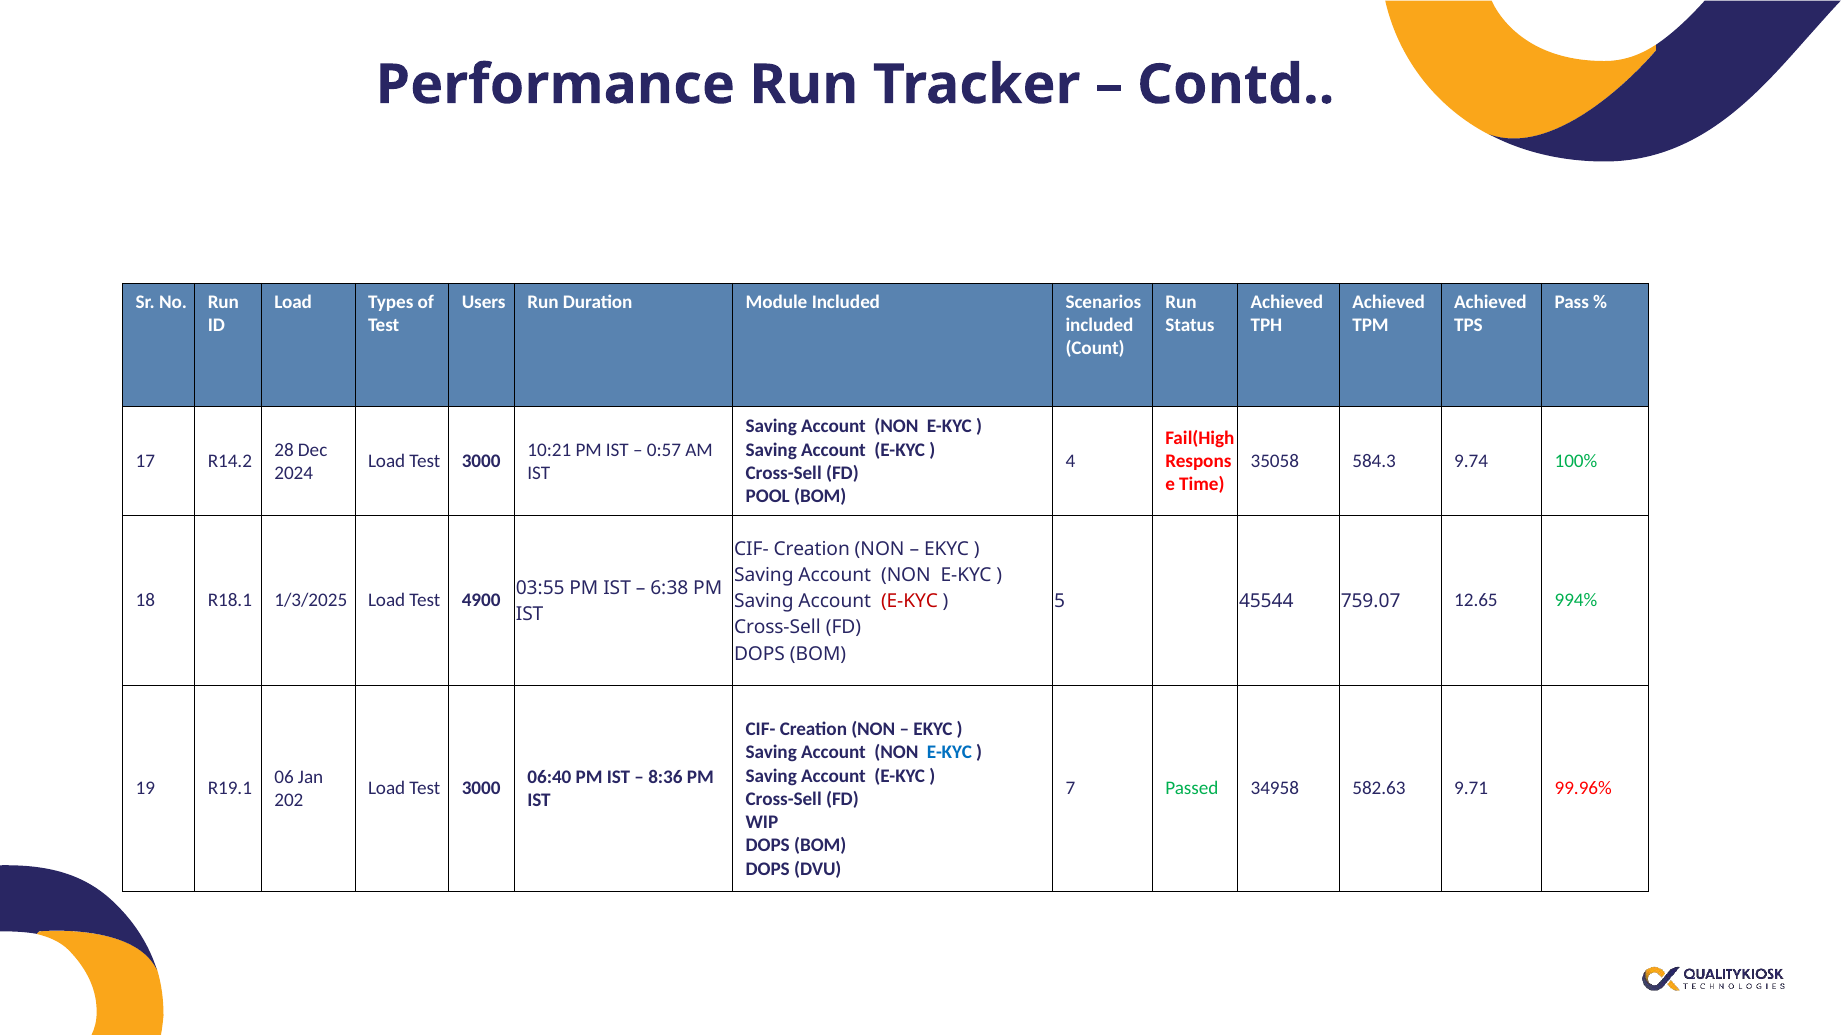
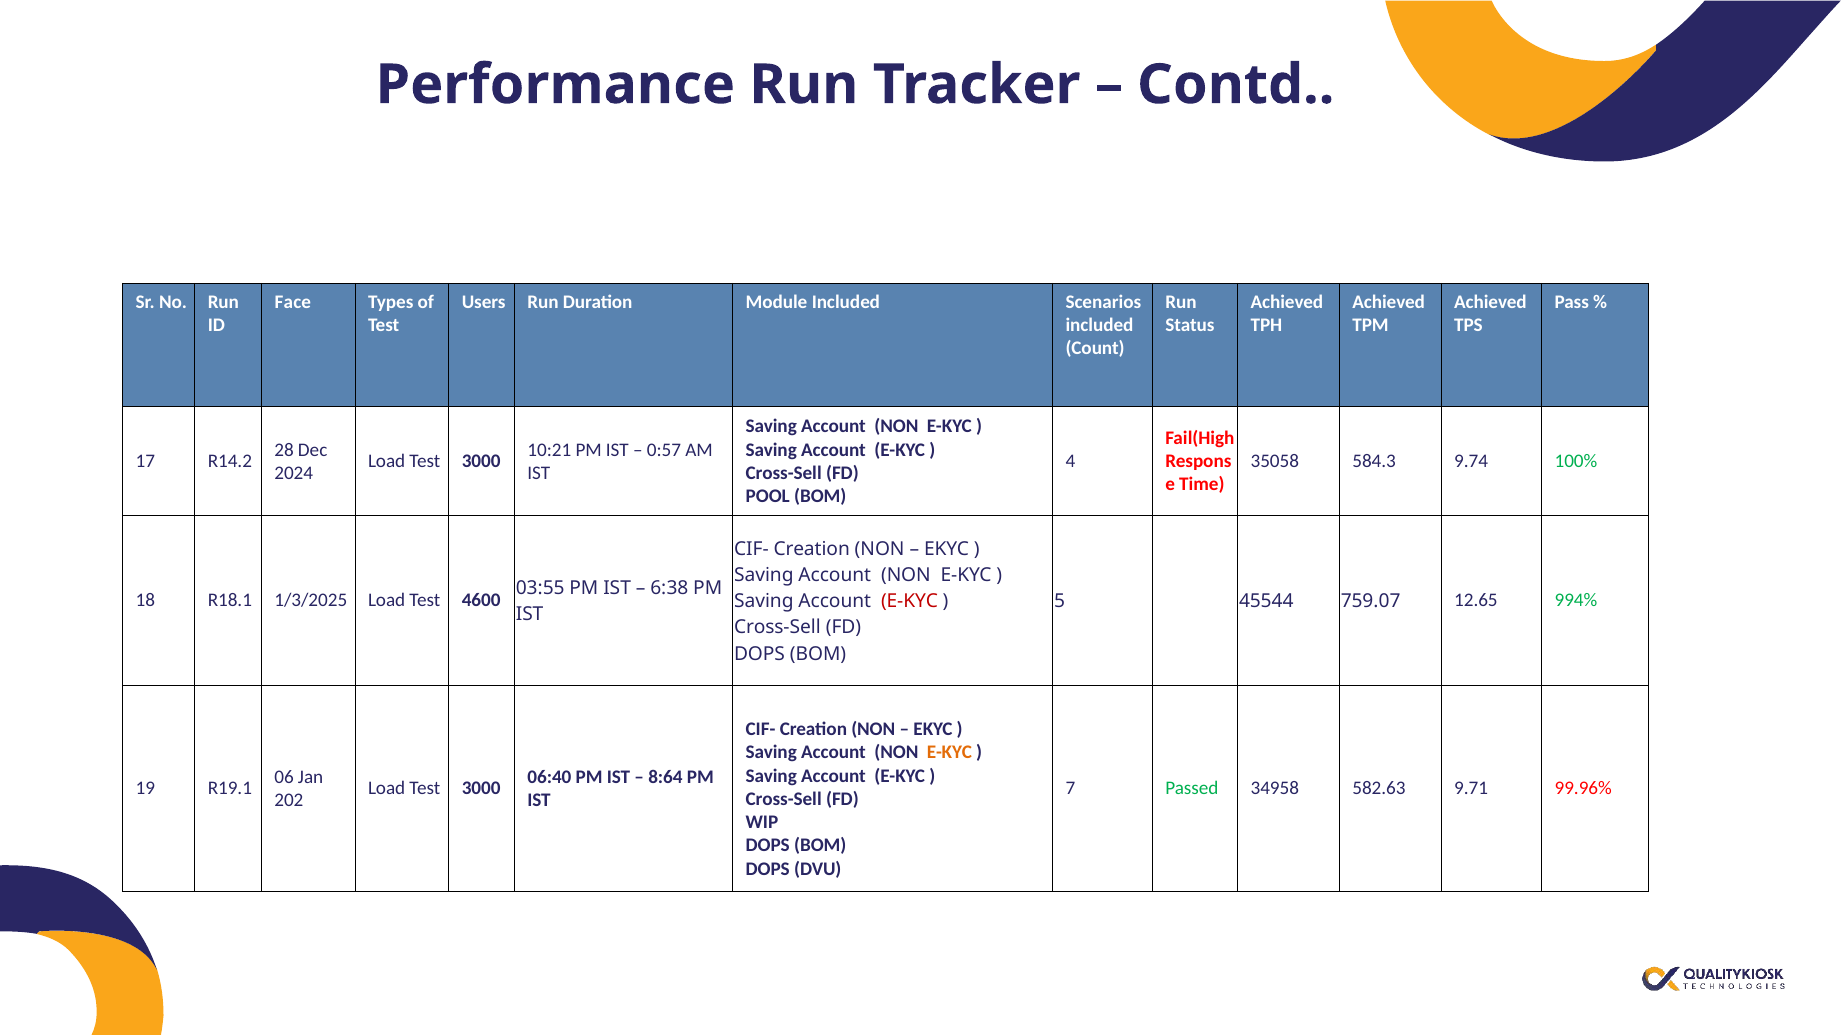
Load at (293, 302): Load -> Face
4900: 4900 -> 4600
E-KYC at (949, 753) colour: blue -> orange
8:36: 8:36 -> 8:64
